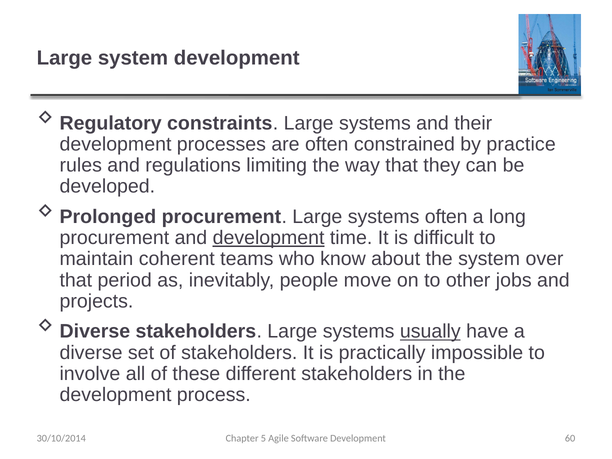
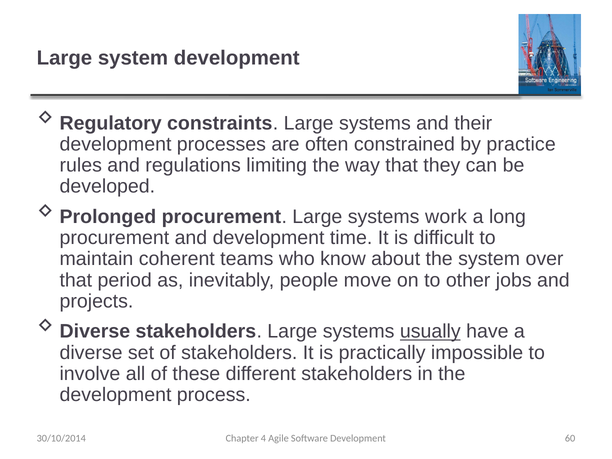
systems often: often -> work
development at (269, 238) underline: present -> none
5: 5 -> 4
